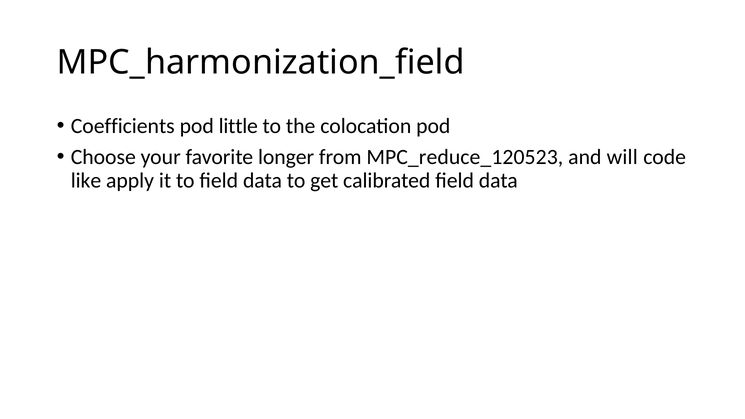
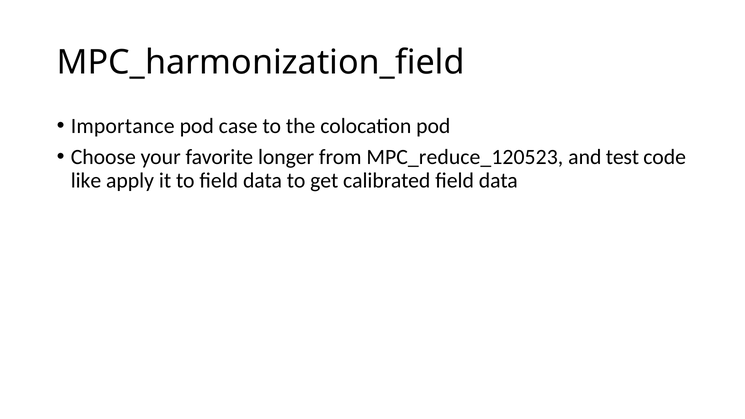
Coefficients: Coefficients -> Importance
little: little -> case
will: will -> test
